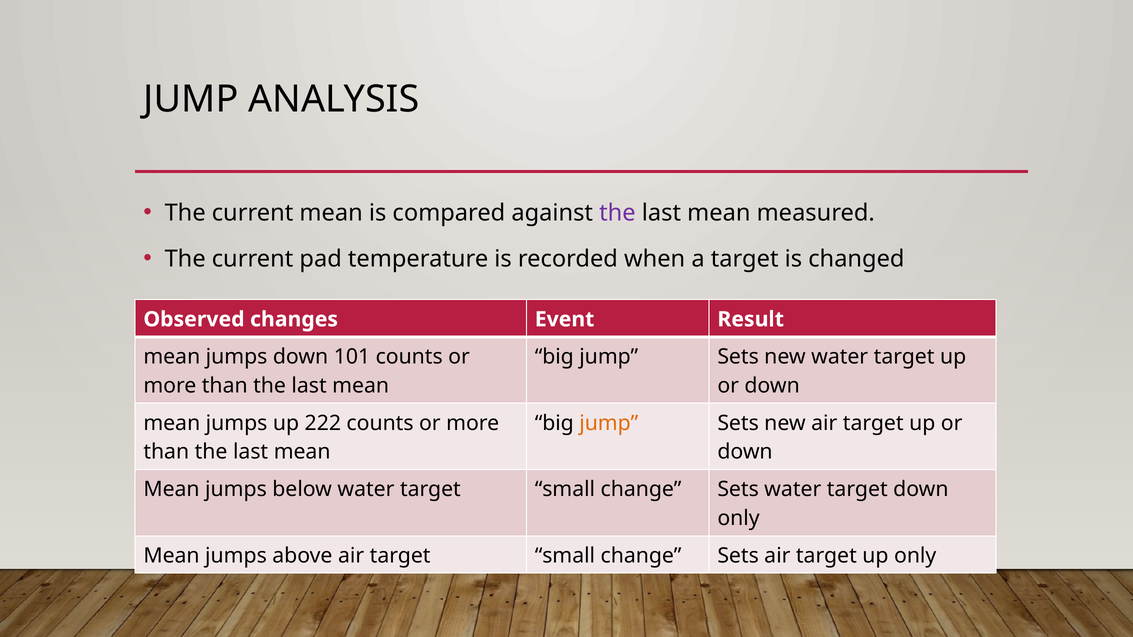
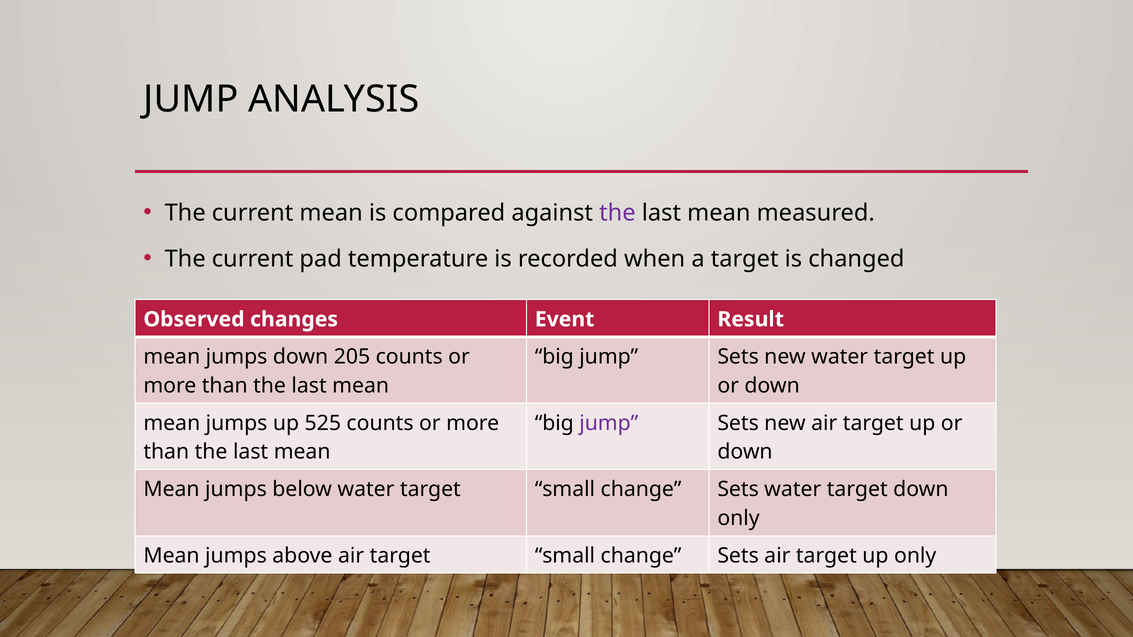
101: 101 -> 205
222: 222 -> 525
jump at (609, 423) colour: orange -> purple
